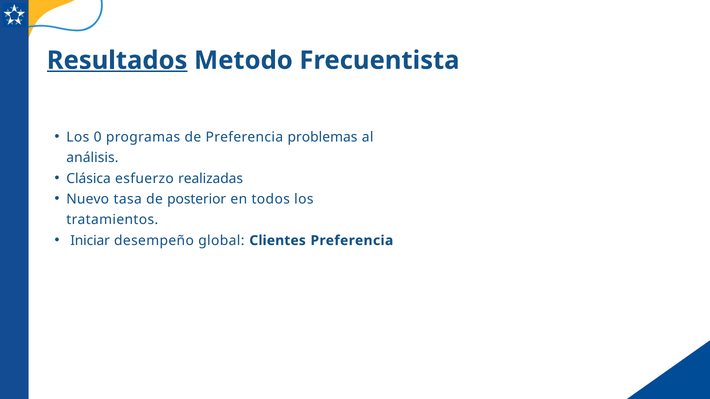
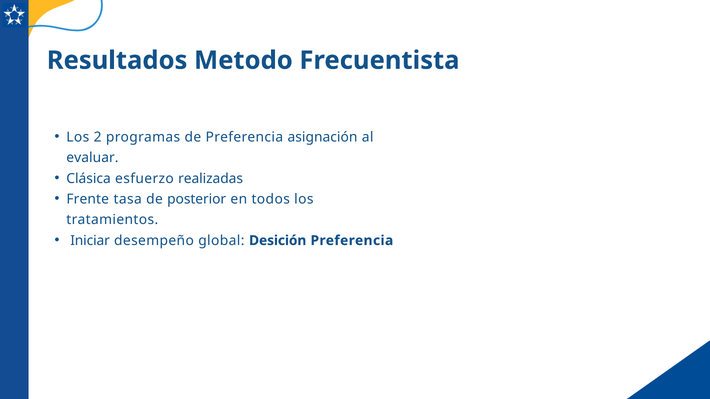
Resultados underline: present -> none
0: 0 -> 2
problemas: problemas -> asignación
análisis: análisis -> evaluar
Nuevo: Nuevo -> Frente
Clientes: Clientes -> Desición
